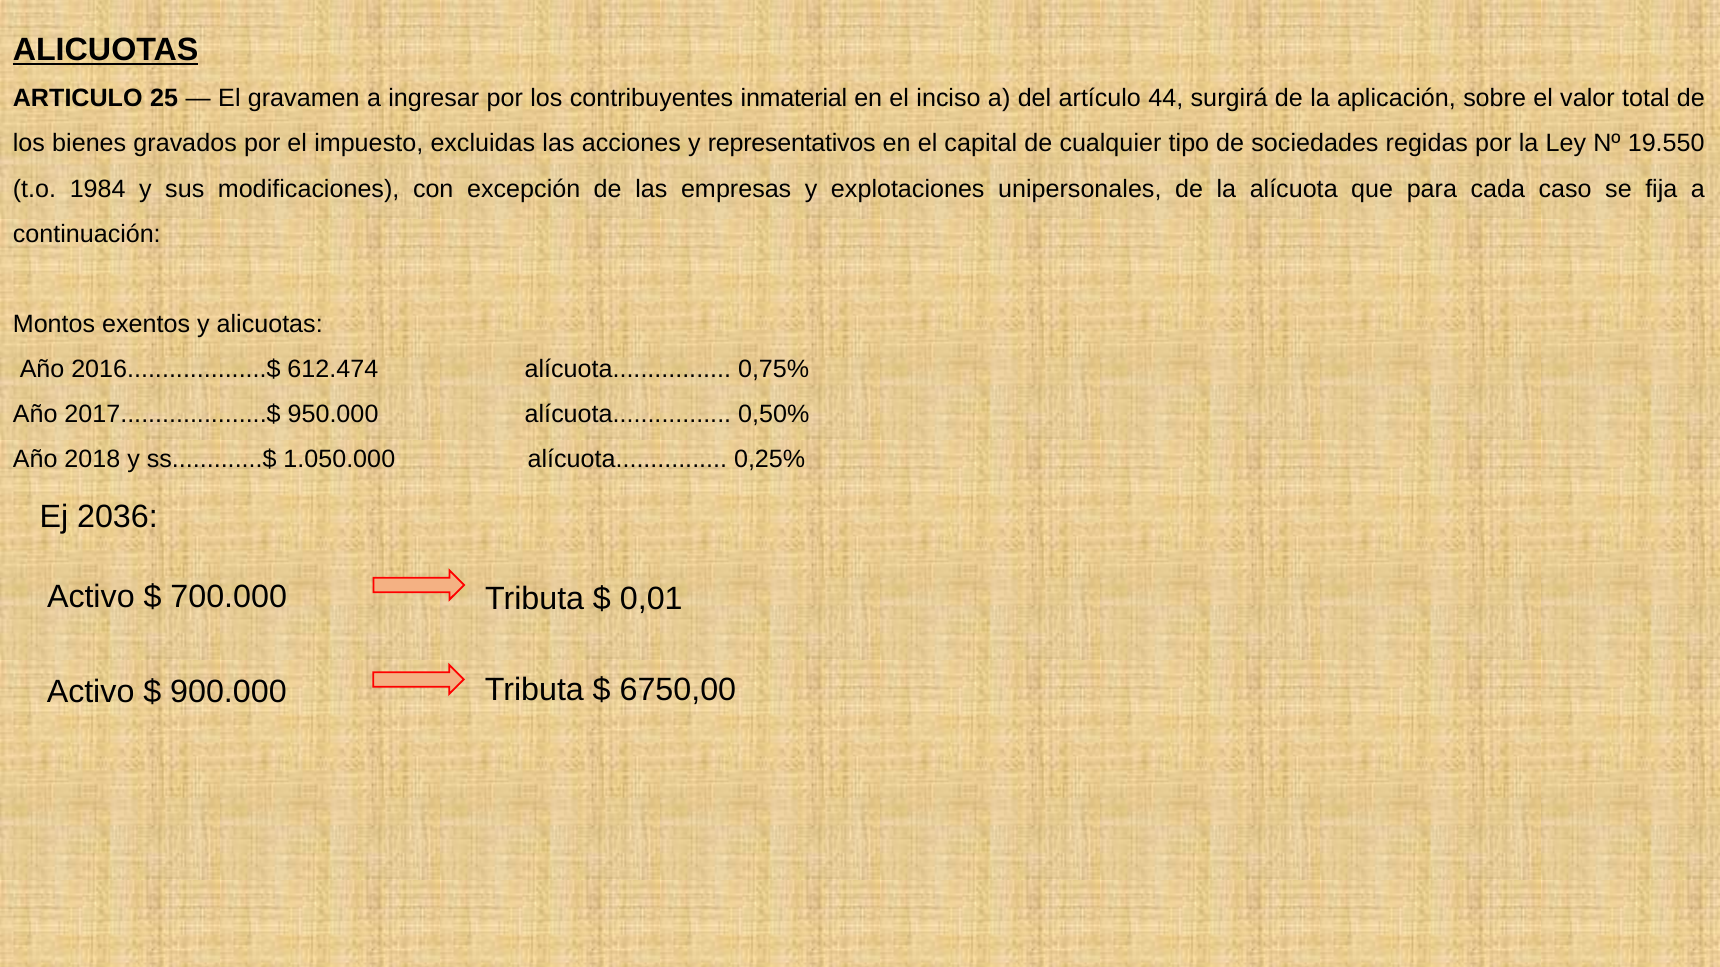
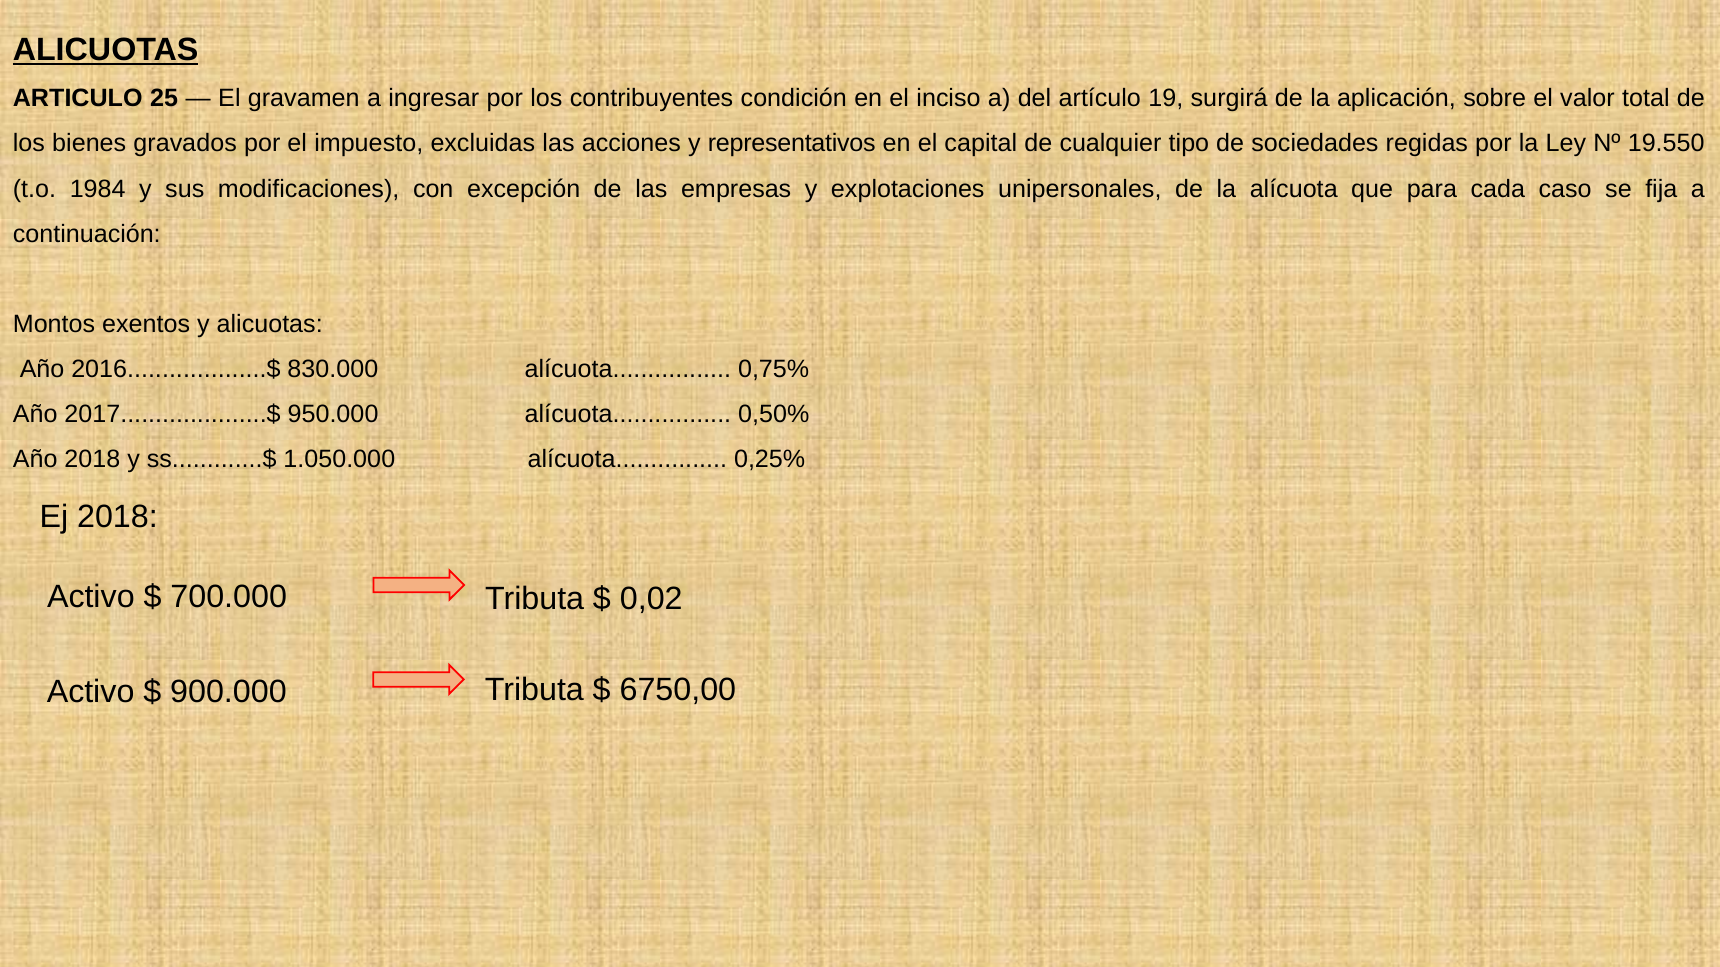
inmaterial: inmaterial -> condición
44: 44 -> 19
612.474: 612.474 -> 830.000
Ej 2036: 2036 -> 2018
0,01: 0,01 -> 0,02
